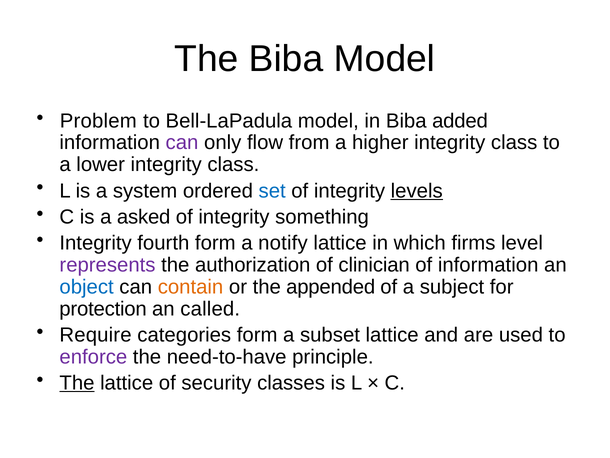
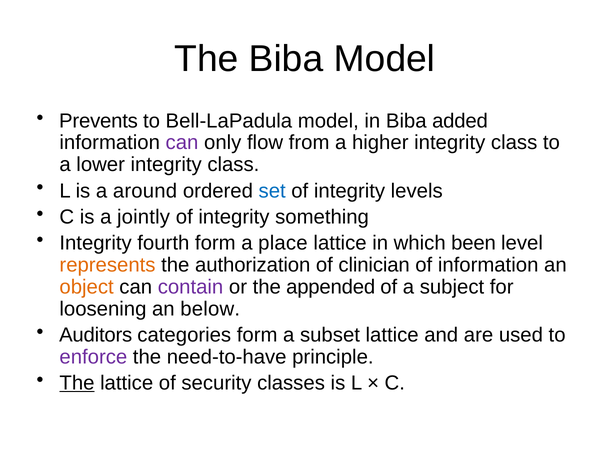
Problem: Problem -> Prevents
system: system -> around
levels underline: present -> none
asked: asked -> jointly
notify: notify -> place
firms: firms -> been
represents colour: purple -> orange
object colour: blue -> orange
contain colour: orange -> purple
protection: protection -> loosening
called: called -> below
Require: Require -> Auditors
